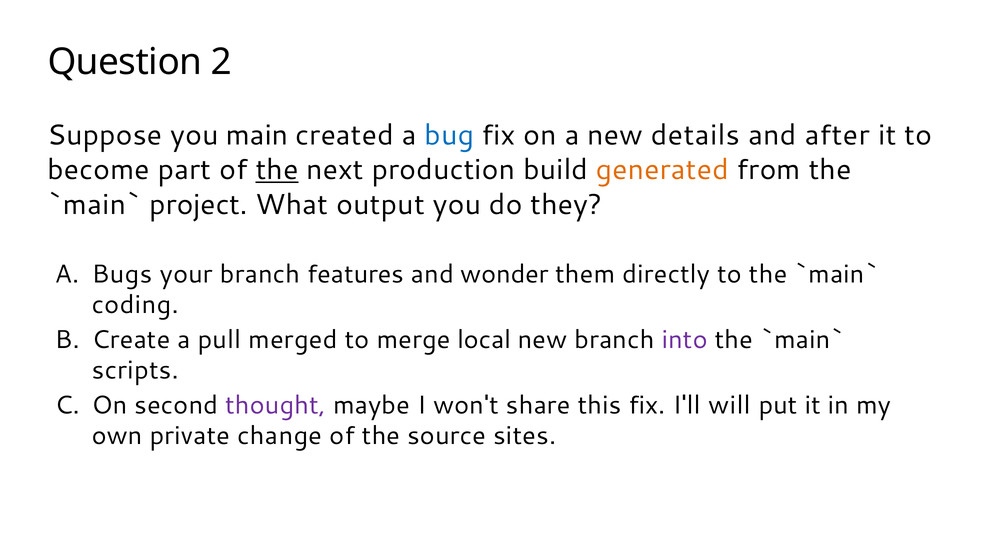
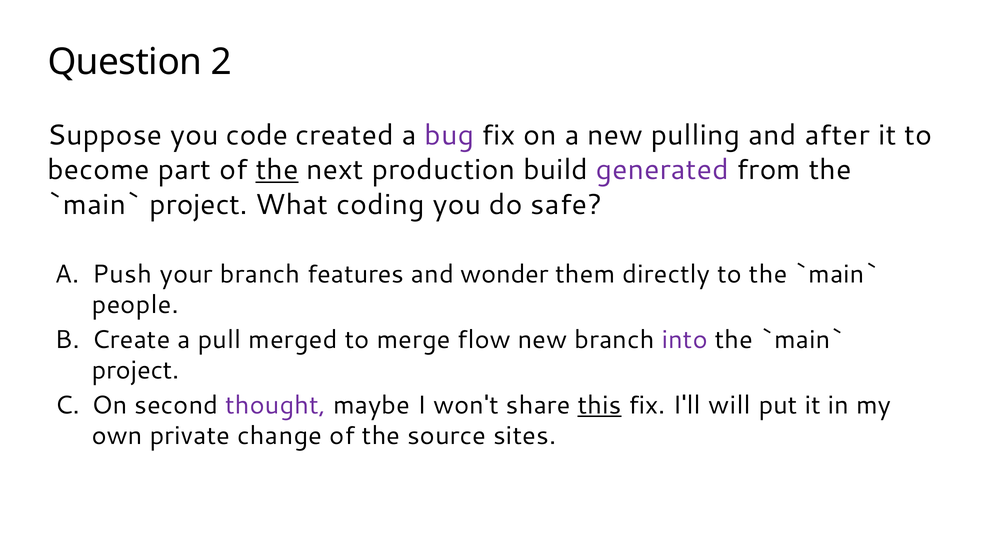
main: main -> code
bug colour: blue -> purple
details: details -> pulling
generated colour: orange -> purple
output: output -> coding
they: they -> safe
Bugs: Bugs -> Push
coding: coding -> people
local: local -> flow
scripts at (135, 370): scripts -> project
this underline: none -> present
